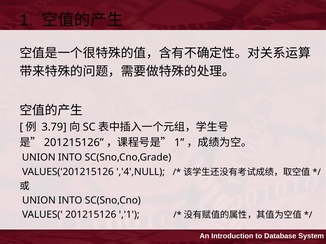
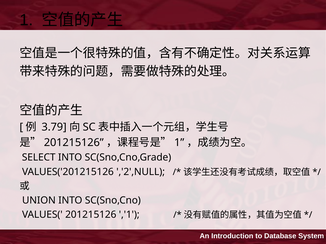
UNION at (39, 158): UNION -> SELECT
,'4',NULL: ,'4',NULL -> ,'2',NULL
